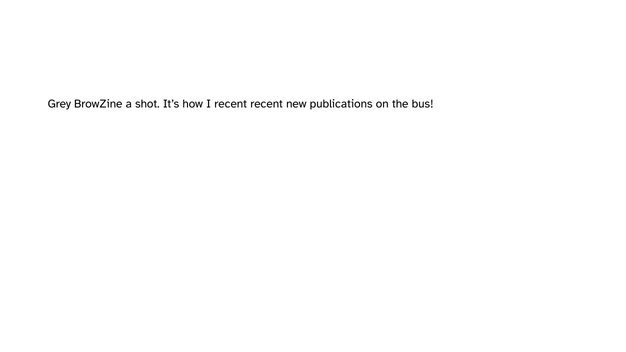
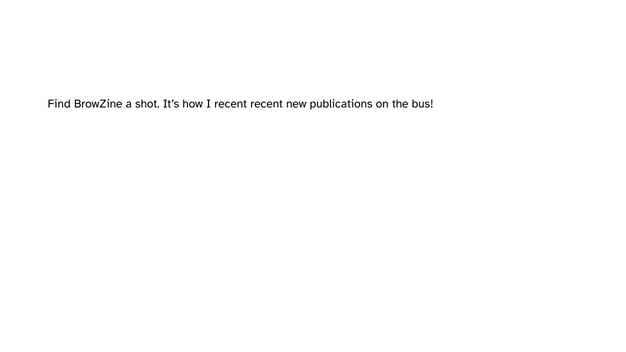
Grey: Grey -> Find
